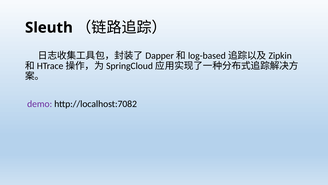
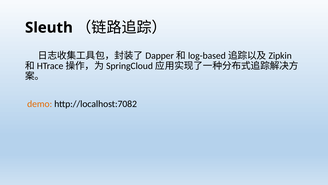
demo colour: purple -> orange
